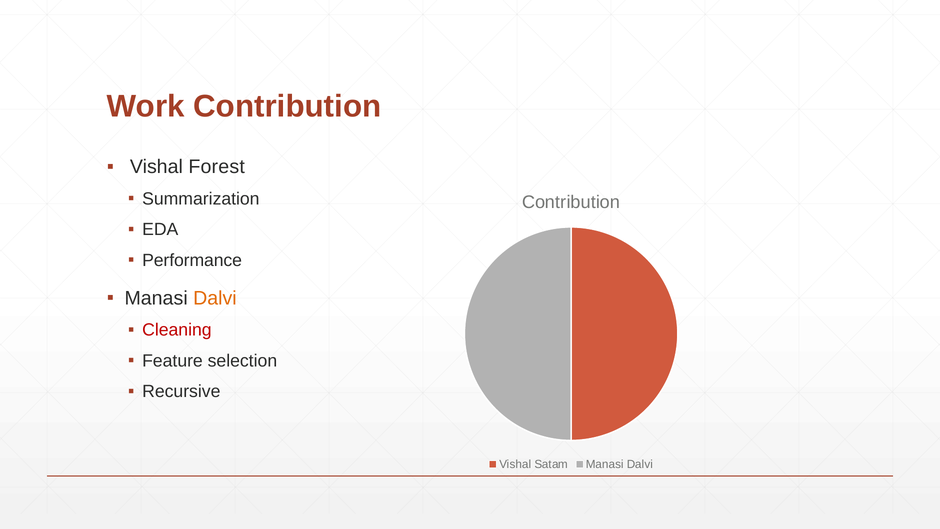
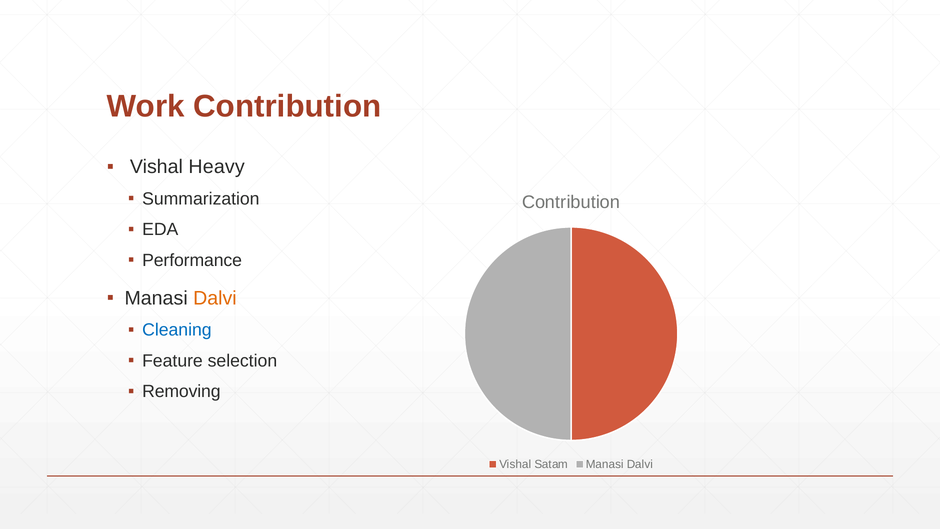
Forest: Forest -> Heavy
Cleaning colour: red -> blue
Recursive: Recursive -> Removing
